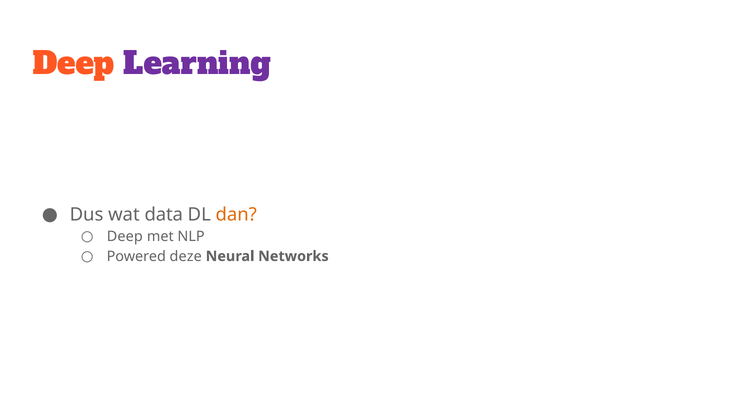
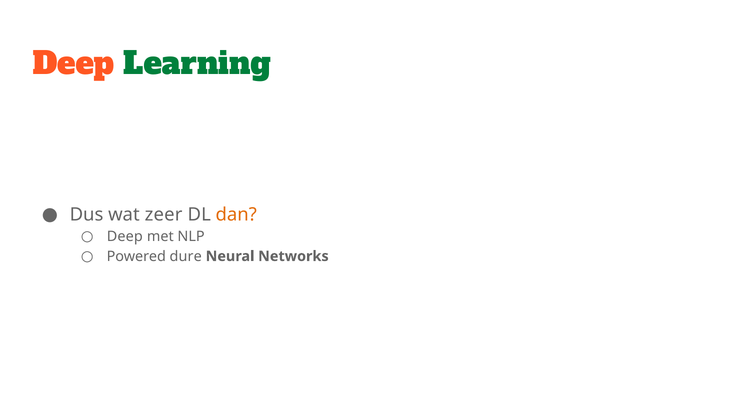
Learning colour: purple -> green
data: data -> zeer
deze: deze -> dure
